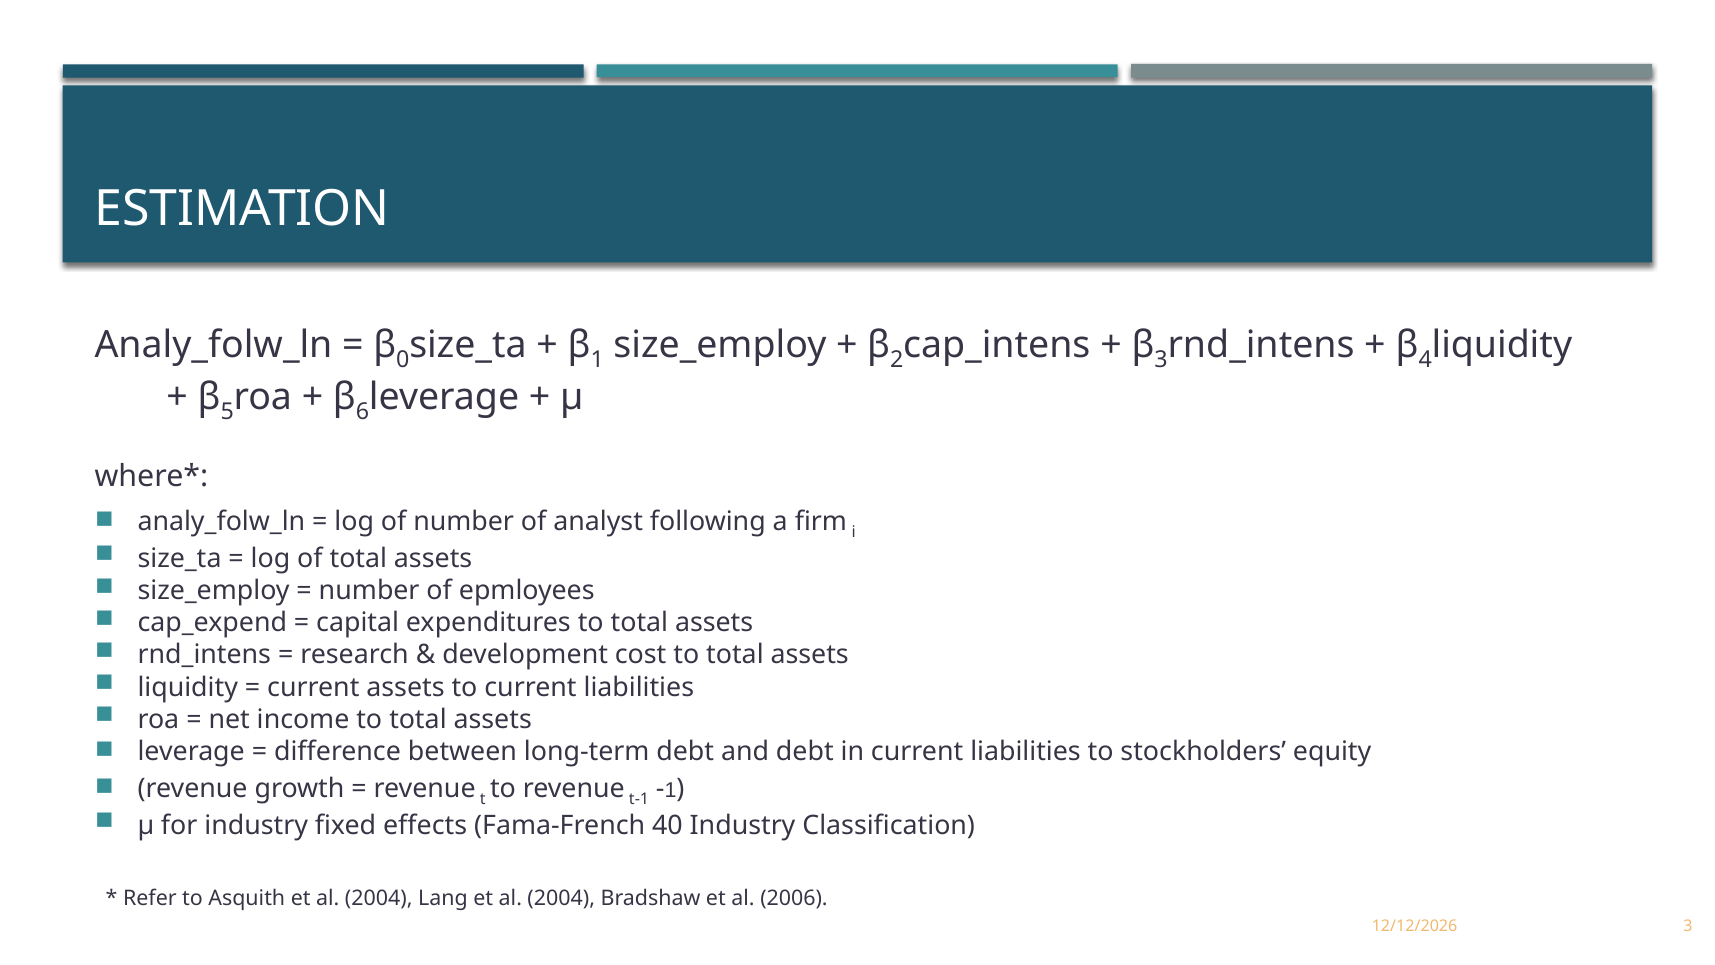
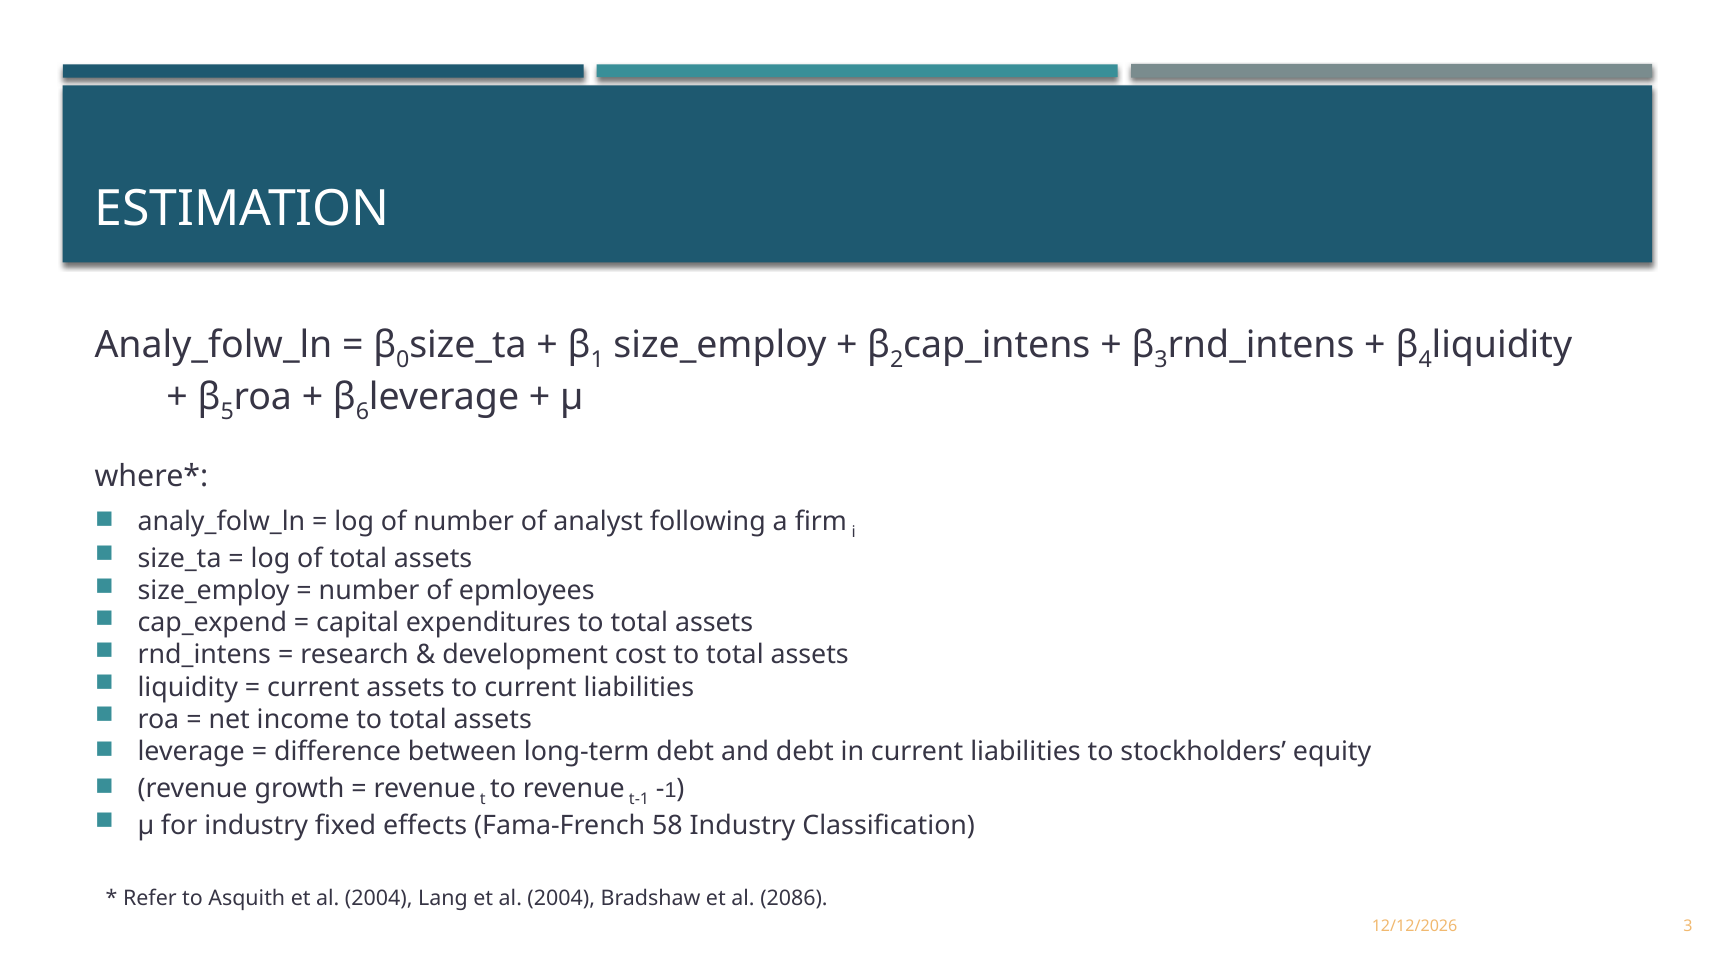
40: 40 -> 58
2006: 2006 -> 2086
